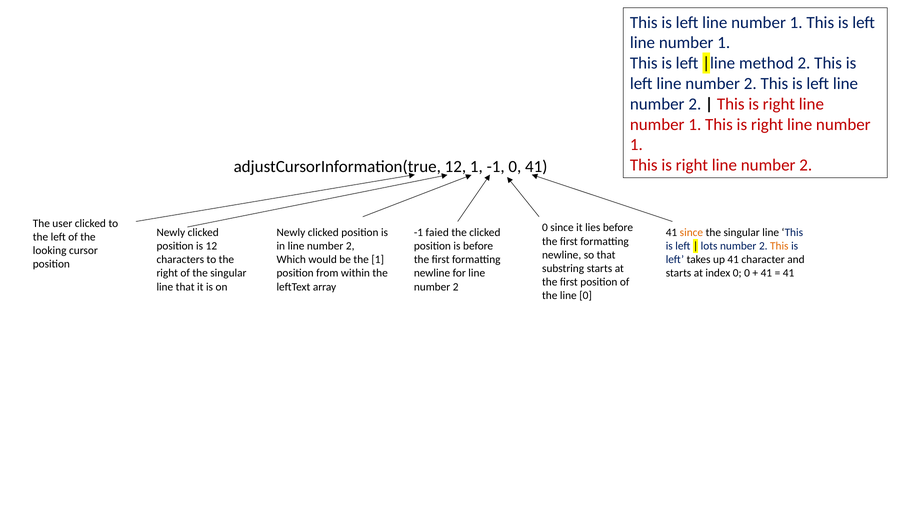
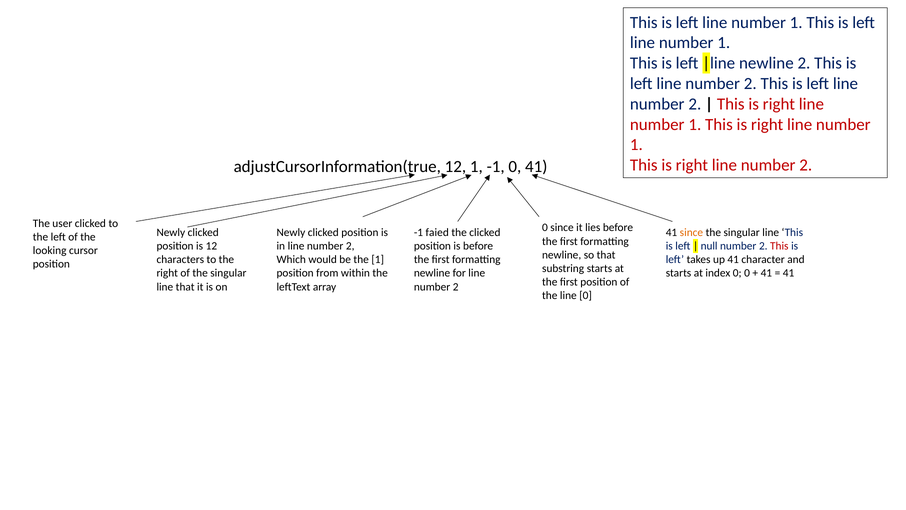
method at (766, 63): method -> newline
lots: lots -> null
This at (779, 246) colour: orange -> red
